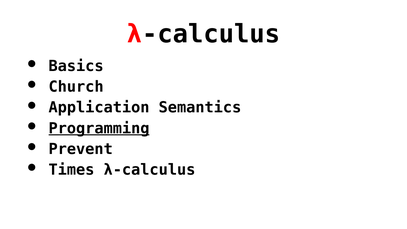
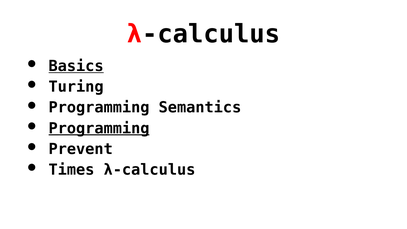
Basics underline: none -> present
Church: Church -> Turing
Application at (99, 108): Application -> Programming
